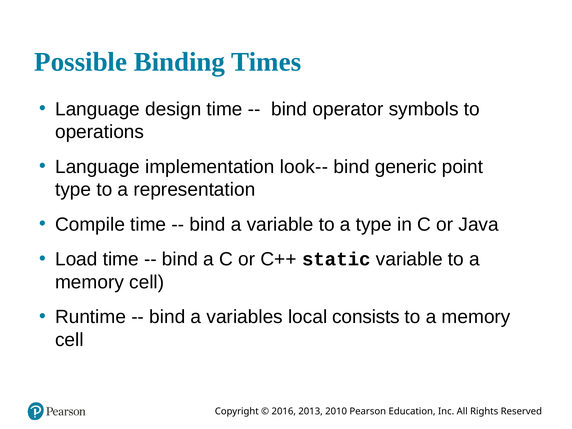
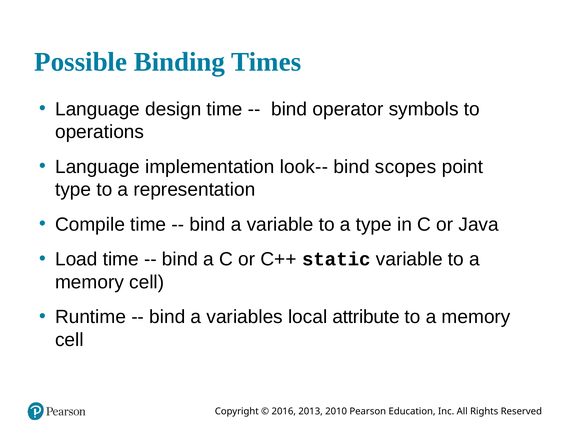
generic: generic -> scopes
consists: consists -> attribute
